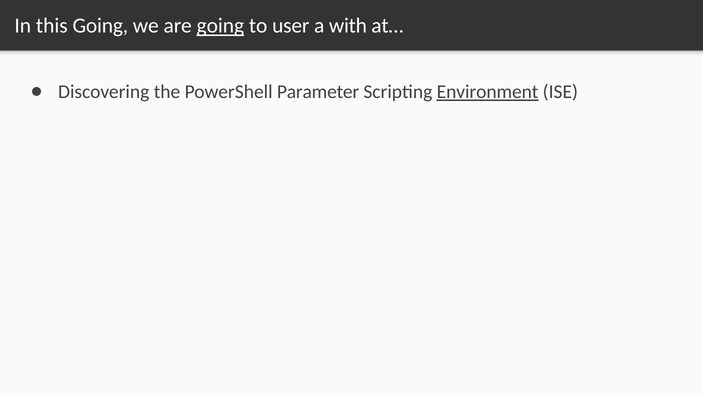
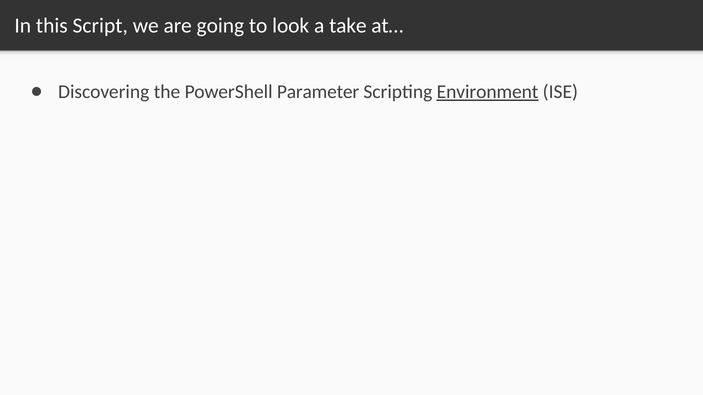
this Going: Going -> Script
going at (220, 26) underline: present -> none
user: user -> look
with: with -> take
